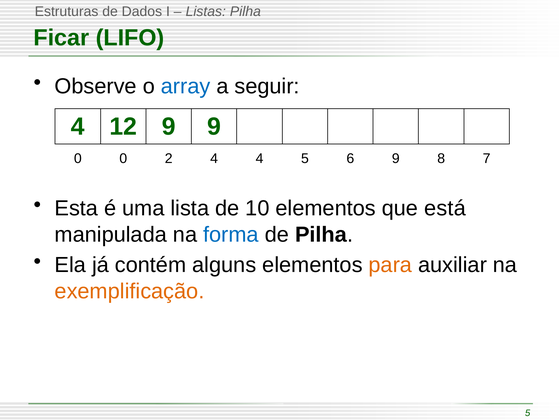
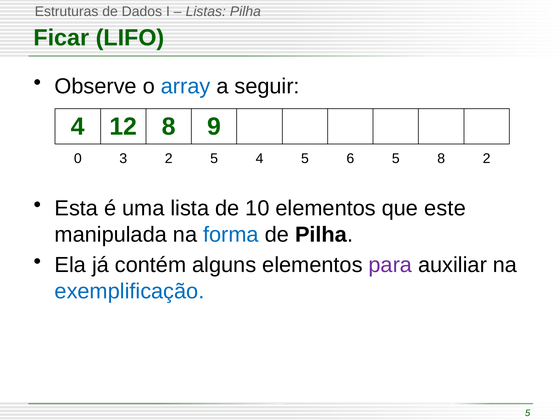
12 9: 9 -> 8
0 0: 0 -> 3
2 4: 4 -> 5
6 9: 9 -> 5
8 7: 7 -> 2
está: está -> este
para colour: orange -> purple
exemplificação colour: orange -> blue
